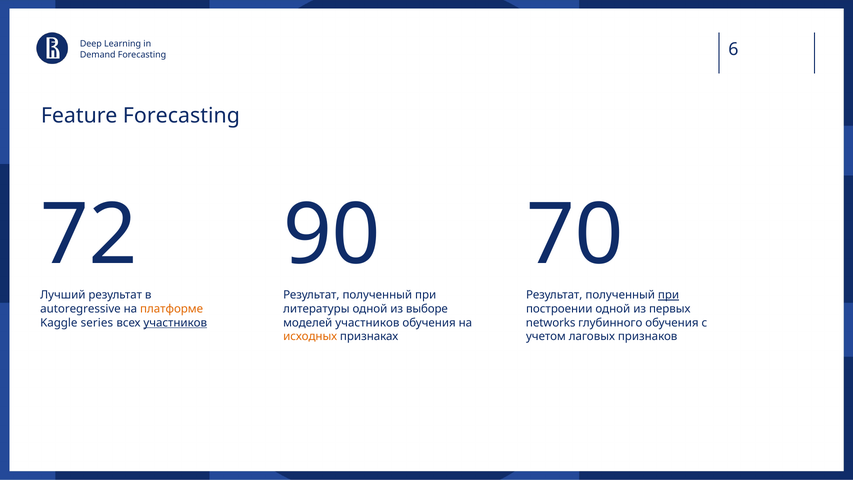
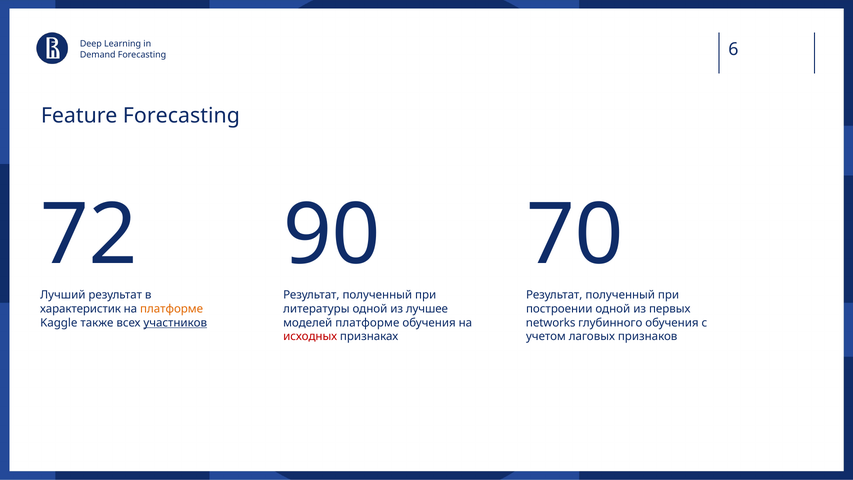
при at (669, 295) underline: present -> none
autoregressive: autoregressive -> характеристик
выборе: выборе -> лучшее
series: series -> также
моделей участников: участников -> платформе
исходных colour: orange -> red
